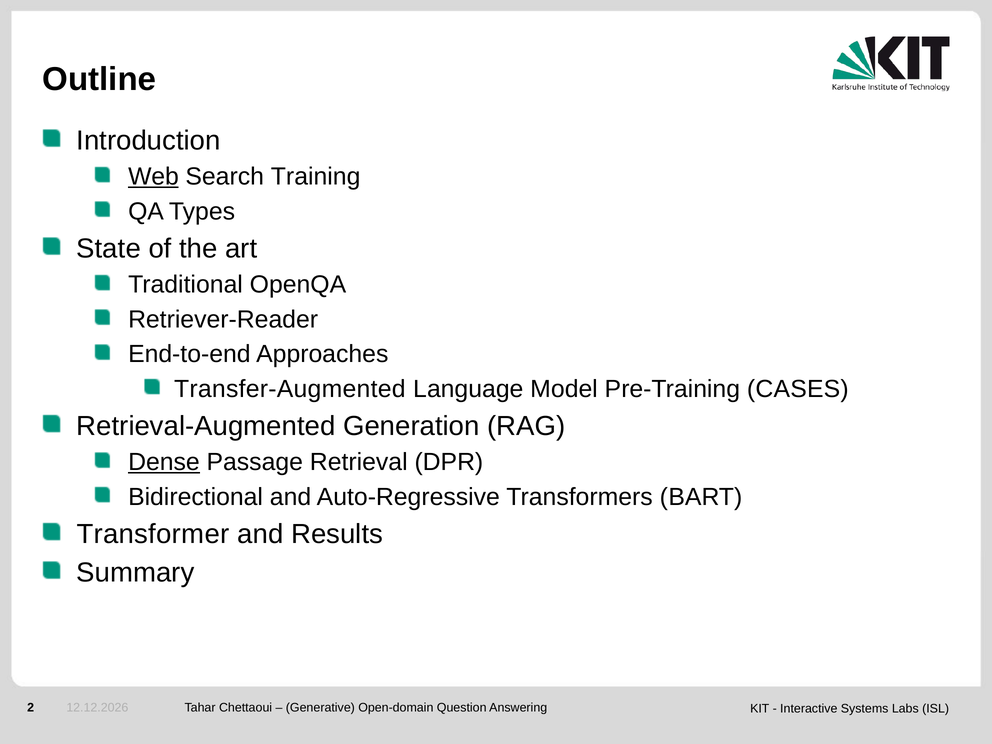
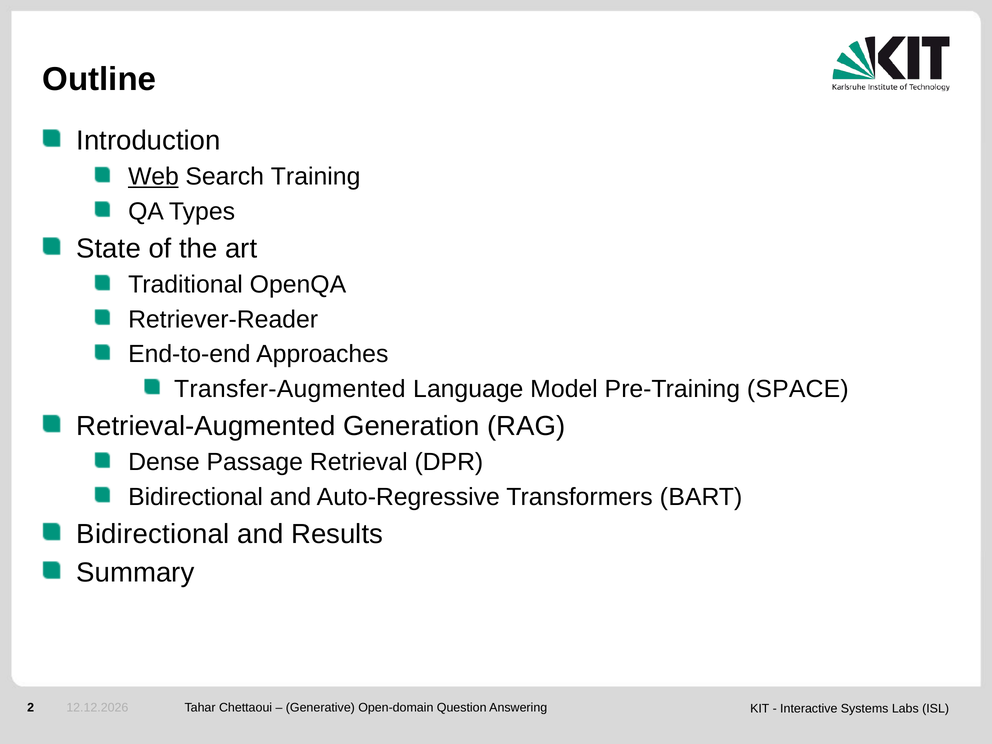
CASES: CASES -> SPACE
Dense underline: present -> none
Transformer at (153, 534): Transformer -> Bidirectional
